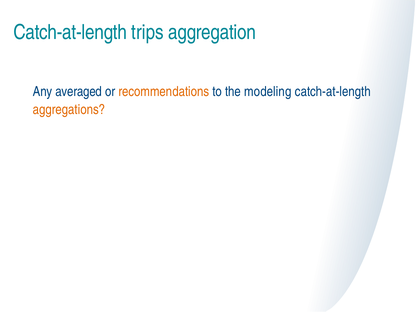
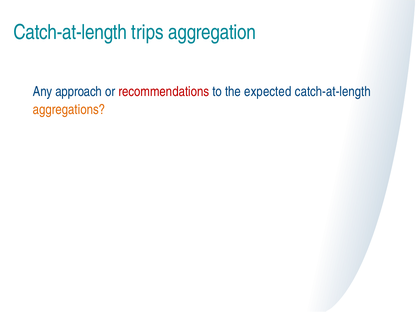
averaged: averaged -> approach
recommendations colour: orange -> red
modeling: modeling -> expected
